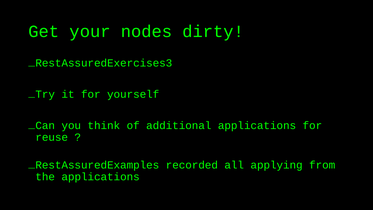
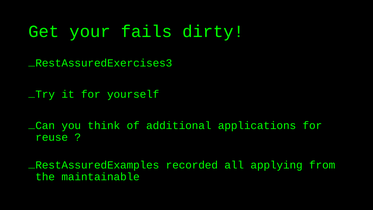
nodes: nodes -> fails
the applications: applications -> maintainable
